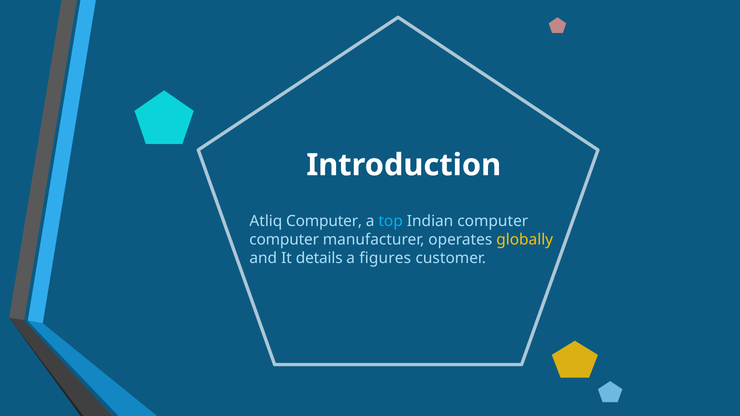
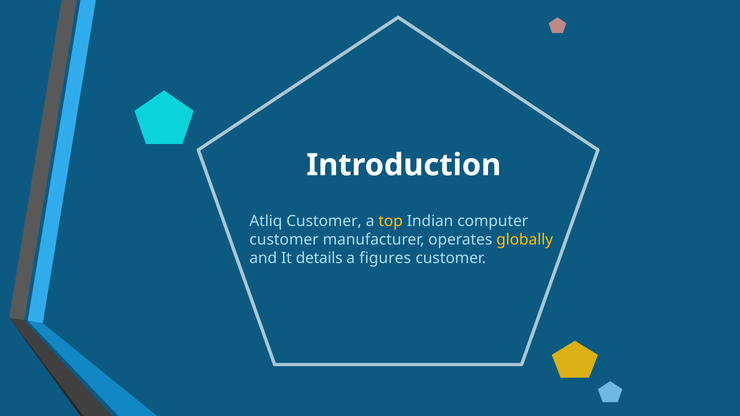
Atliq Computer: Computer -> Customer
top colour: light blue -> yellow
computer at (284, 240): computer -> customer
